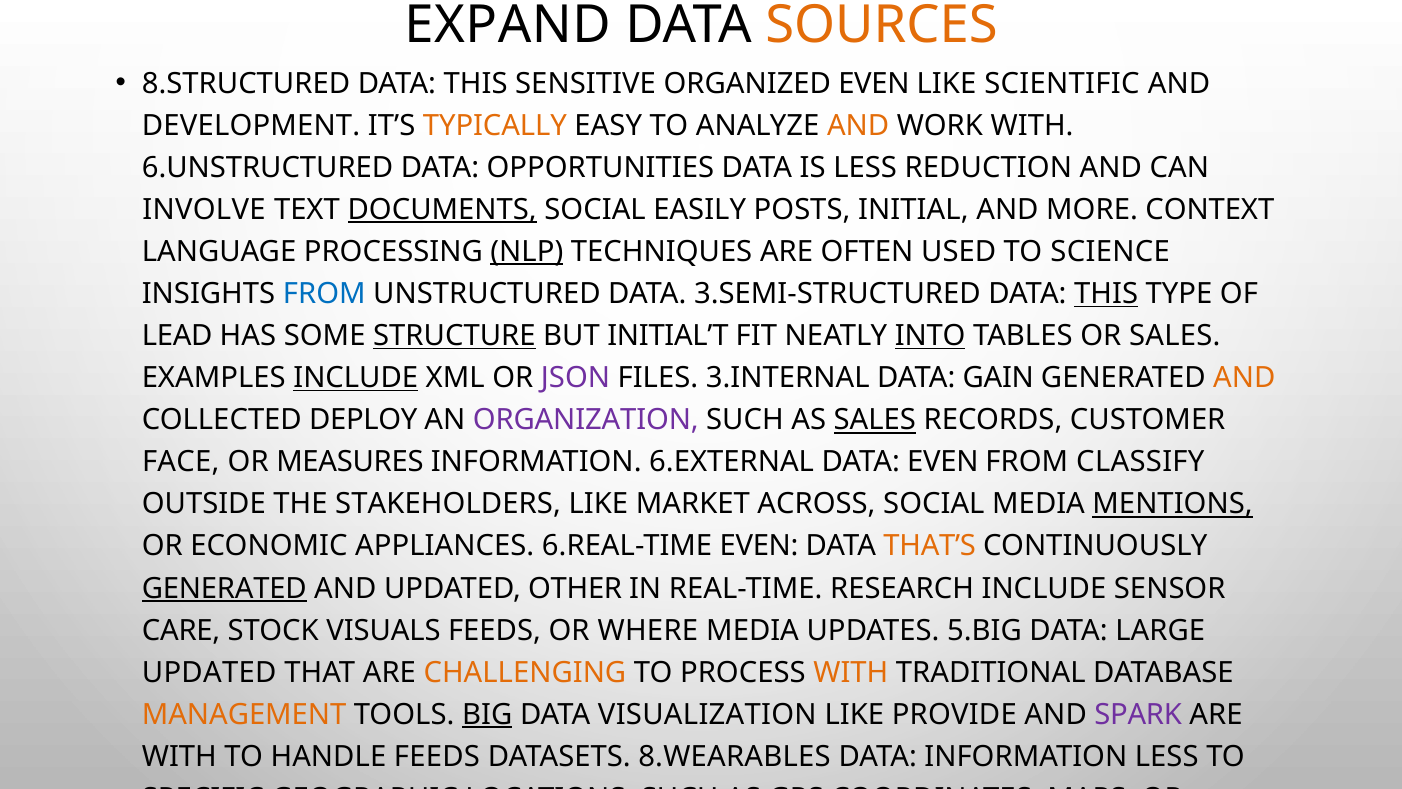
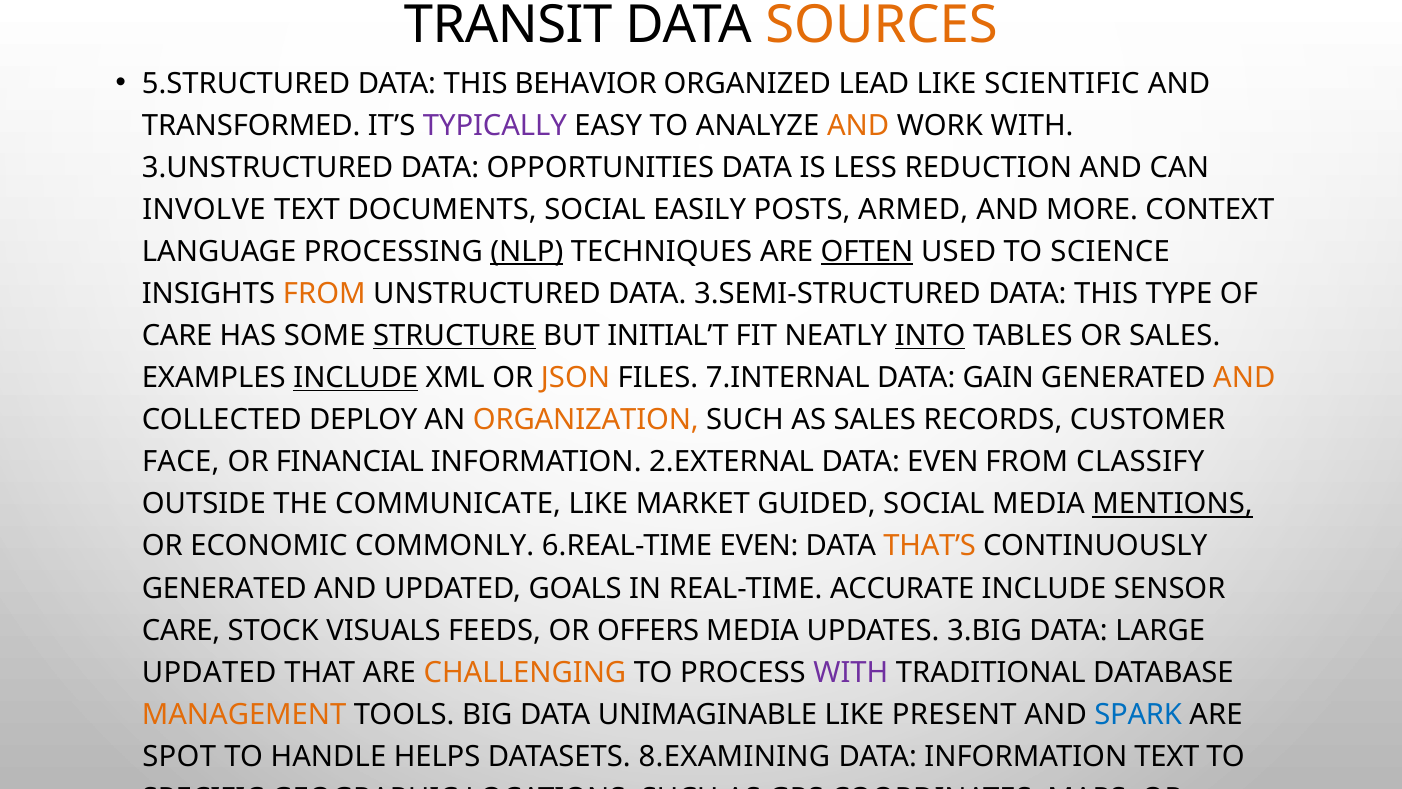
EXPAND: EXPAND -> TRANSIT
8.STRUCTURED: 8.STRUCTURED -> 5.STRUCTURED
SENSITIVE: SENSITIVE -> BEHAVIOR
ORGANIZED EVEN: EVEN -> LEAD
DEVELOPMENT: DEVELOPMENT -> TRANSFORMED
TYPICALLY colour: orange -> purple
6.UNSTRUCTURED: 6.UNSTRUCTURED -> 3.UNSTRUCTURED
DOCUMENTS underline: present -> none
INITIAL: INITIAL -> ARMED
OFTEN underline: none -> present
FROM at (324, 294) colour: blue -> orange
THIS at (1106, 294) underline: present -> none
LEAD at (177, 336): LEAD -> CARE
JSON colour: purple -> orange
3.INTERNAL: 3.INTERNAL -> 7.INTERNAL
ORGANIZATION colour: purple -> orange
SALES at (875, 420) underline: present -> none
MEASURES: MEASURES -> FINANCIAL
6.EXTERNAL: 6.EXTERNAL -> 2.EXTERNAL
STAKEHOLDERS: STAKEHOLDERS -> COMMUNICATE
ACROSS: ACROSS -> GUIDED
ECONOMIC APPLIANCES: APPLIANCES -> COMMONLY
GENERATED at (224, 588) underline: present -> none
OTHER: OTHER -> GOALS
RESEARCH: RESEARCH -> ACCURATE
WHERE: WHERE -> OFFERS
5.BIG: 5.BIG -> 3.BIG
WITH at (851, 672) colour: orange -> purple
BIG underline: present -> none
VISUALIZATION: VISUALIZATION -> UNIMAGINABLE
LIKE PROVIDE: PROVIDE -> PRESENT
SPARK colour: purple -> blue
WITH at (179, 756): WITH -> SPOT
HANDLE FEEDS: FEEDS -> HELPS
8.WEARABLES: 8.WEARABLES -> 8.EXAMINING
INFORMATION LESS: LESS -> TEXT
